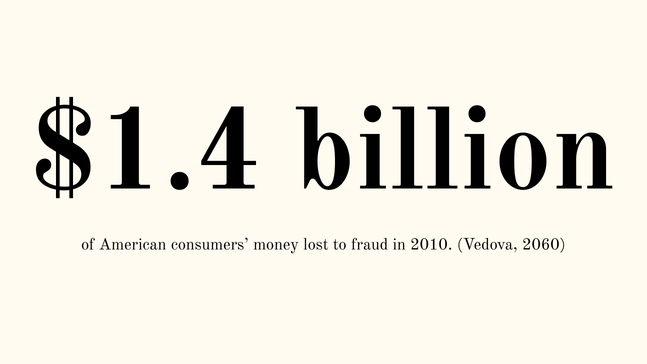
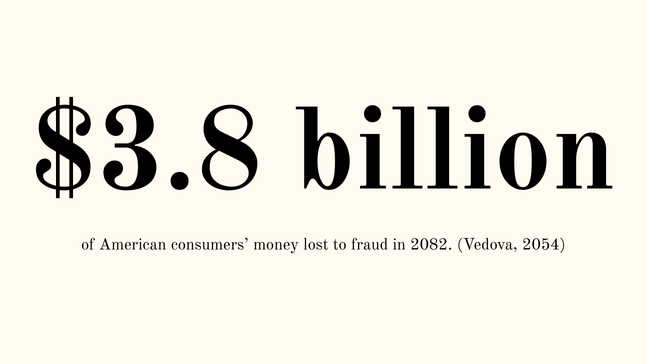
$1.4: $1.4 -> $3.8
2010: 2010 -> 2082
2060: 2060 -> 2054
